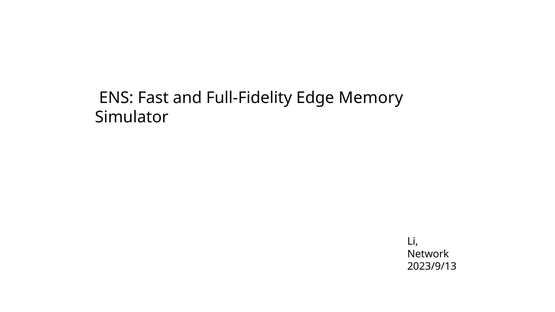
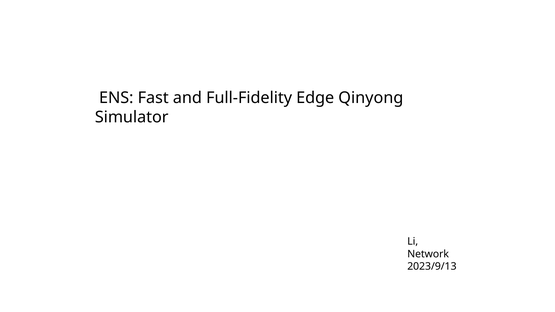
Memory: Memory -> Qinyong
